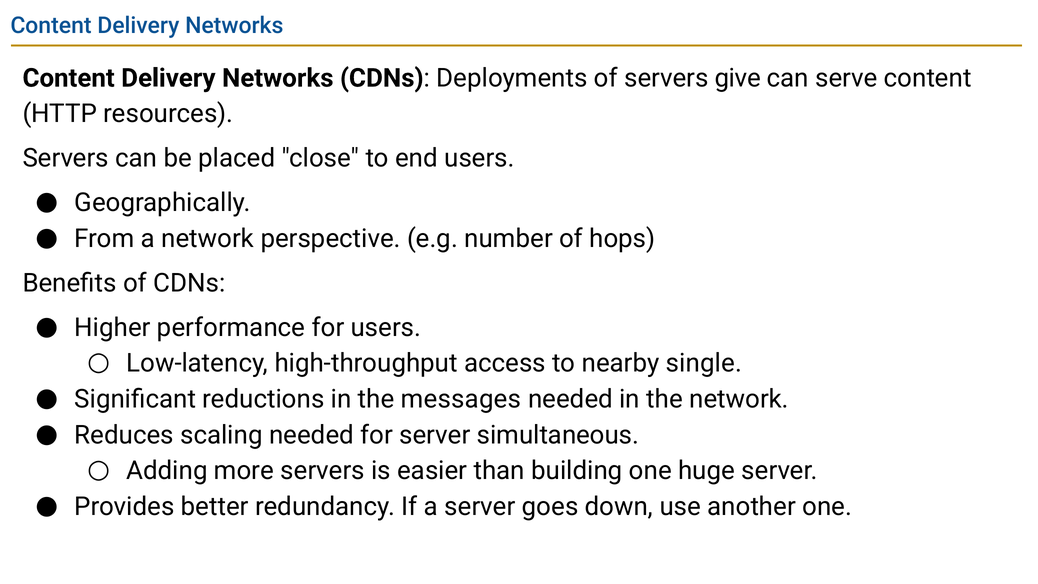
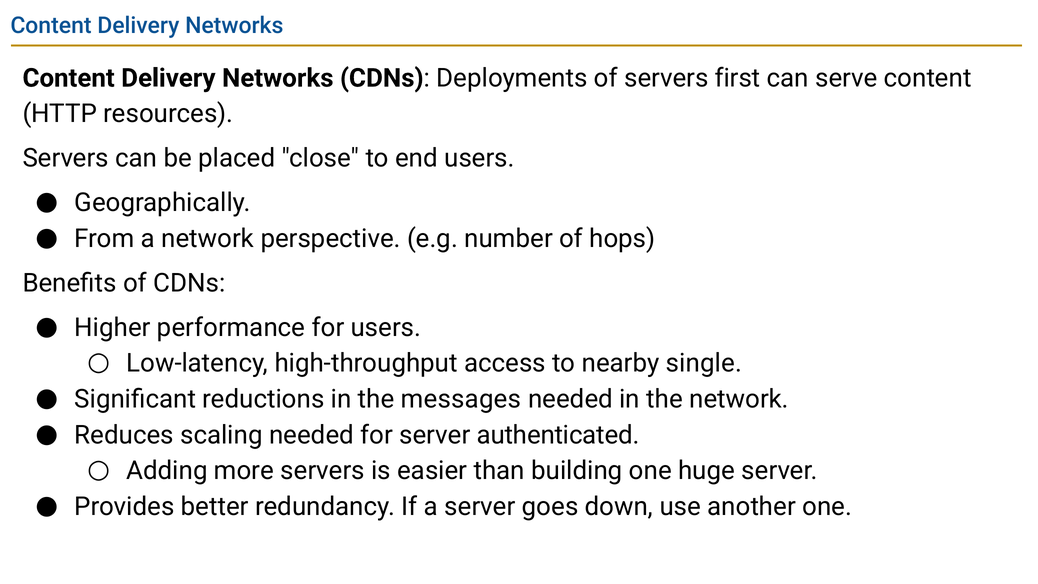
give: give -> first
simultaneous: simultaneous -> authenticated
